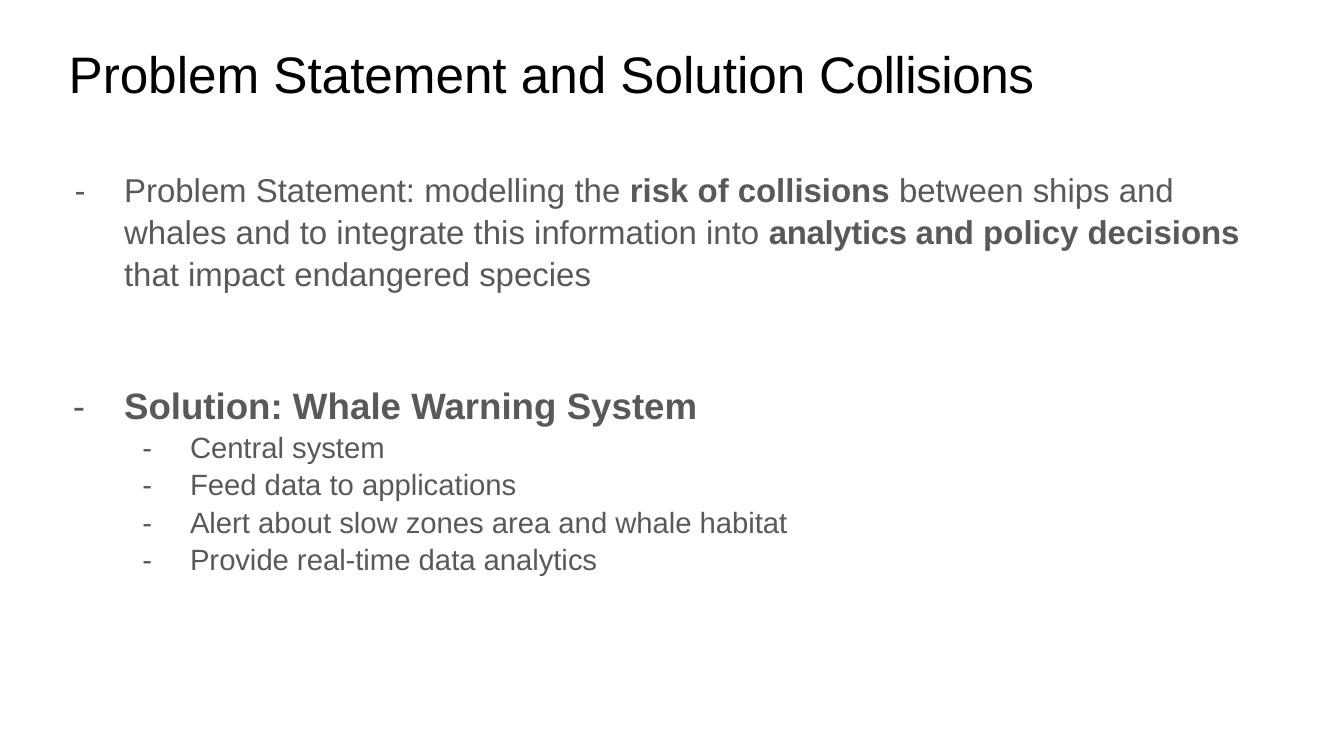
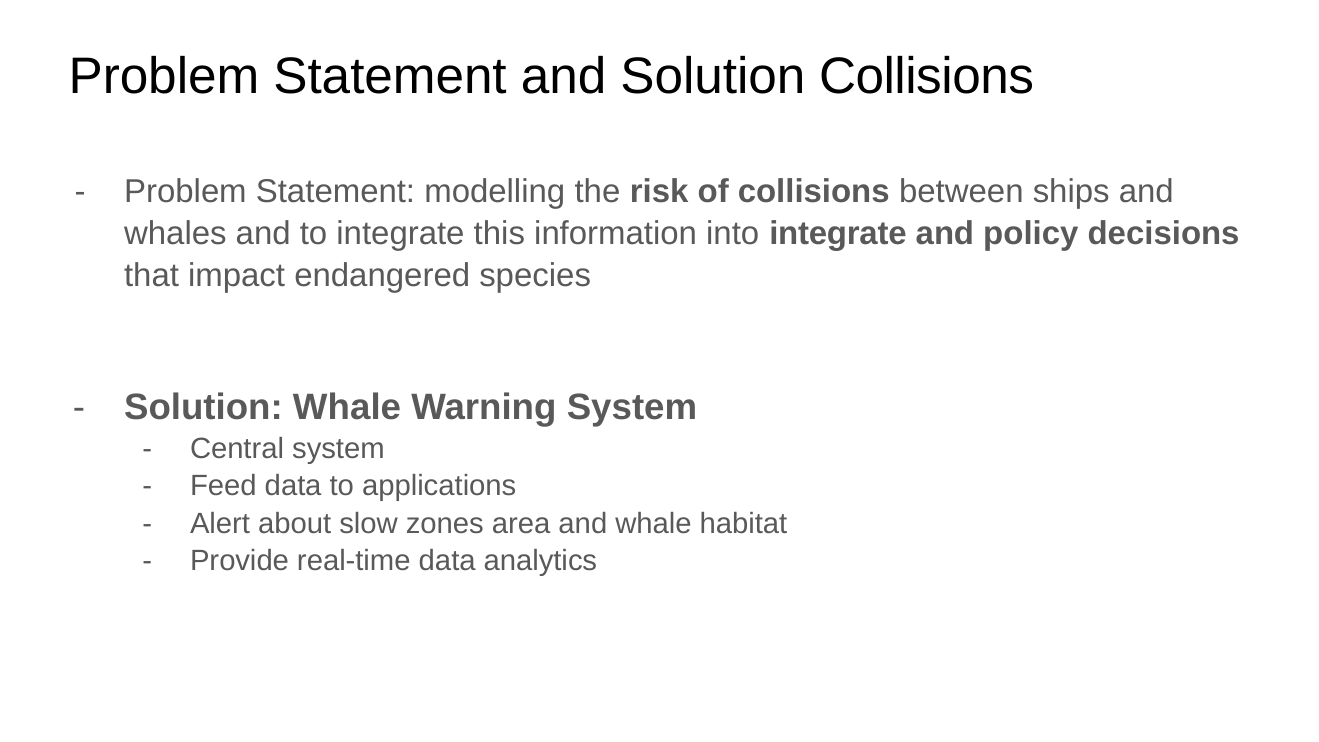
into analytics: analytics -> integrate
